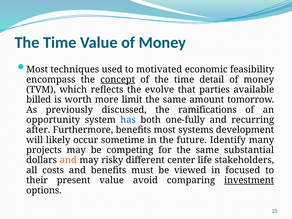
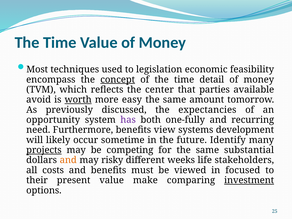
motivated: motivated -> legislation
evolve: evolve -> center
billed: billed -> avoid
worth underline: none -> present
limit: limit -> easy
ramifications: ramifications -> expectancies
has colour: blue -> purple
after: after -> need
benefits most: most -> view
projects underline: none -> present
center: center -> weeks
avoid: avoid -> make
